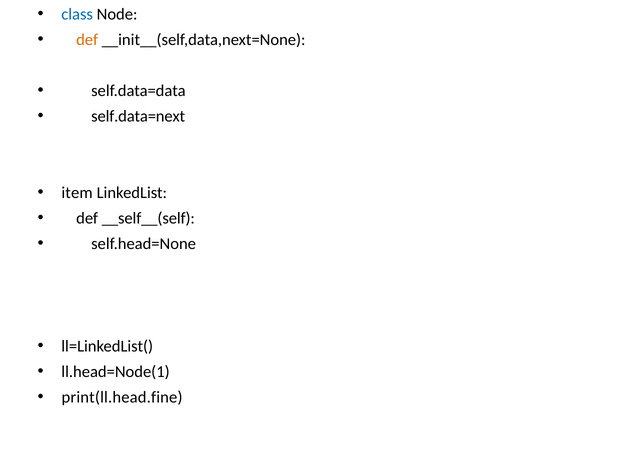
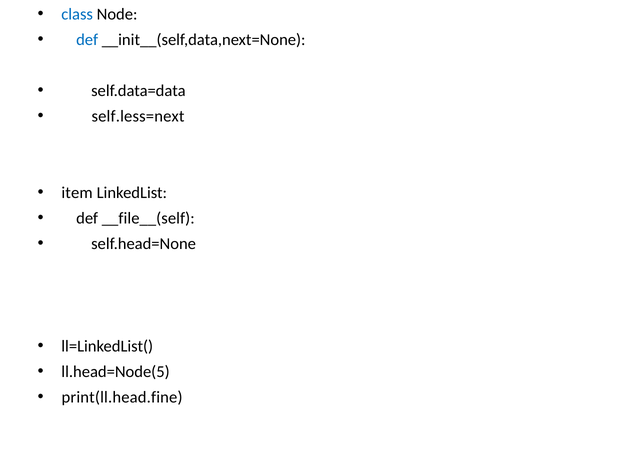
def at (87, 40) colour: orange -> blue
self.data=next: self.data=next -> self.less=next
__self__(self: __self__(self -> __file__(self
ll.head=Node(1: ll.head=Node(1 -> ll.head=Node(5
